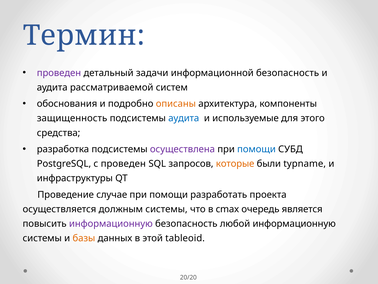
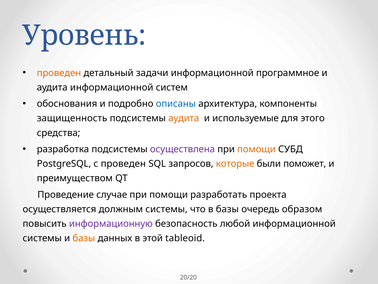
Термин: Термин -> Уровень
проведен at (59, 73) colour: purple -> orange
информационной безопасность: безопасность -> программное
аудита рассматриваемой: рассматриваемой -> информационной
описаны colour: orange -> blue
аудита at (184, 118) colour: blue -> orange
помощи at (256, 149) colour: blue -> orange
typname: typname -> поможет
инфраструктуры: инфраструктуры -> преимуществом
в cmax: cmax -> базы
является: является -> образом
любой информационную: информационную -> информационной
